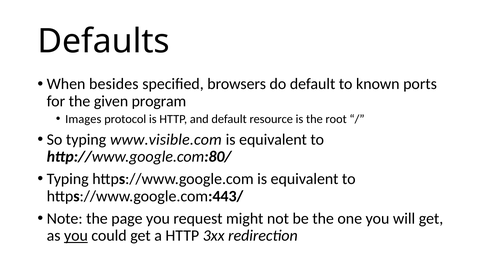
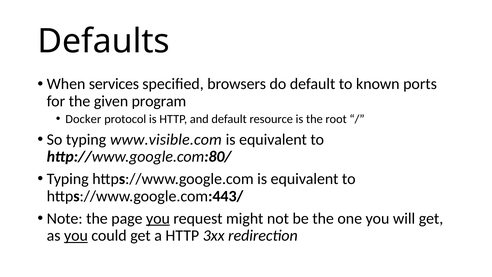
besides: besides -> services
Images: Images -> Docker
you at (158, 218) underline: none -> present
